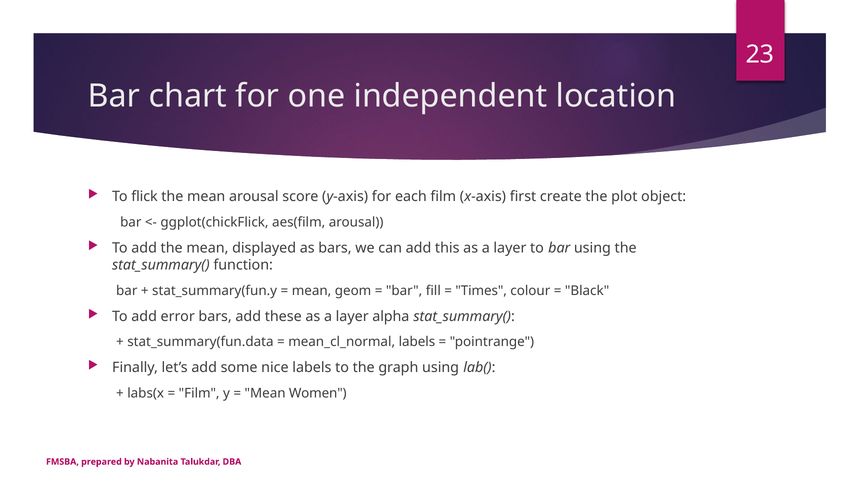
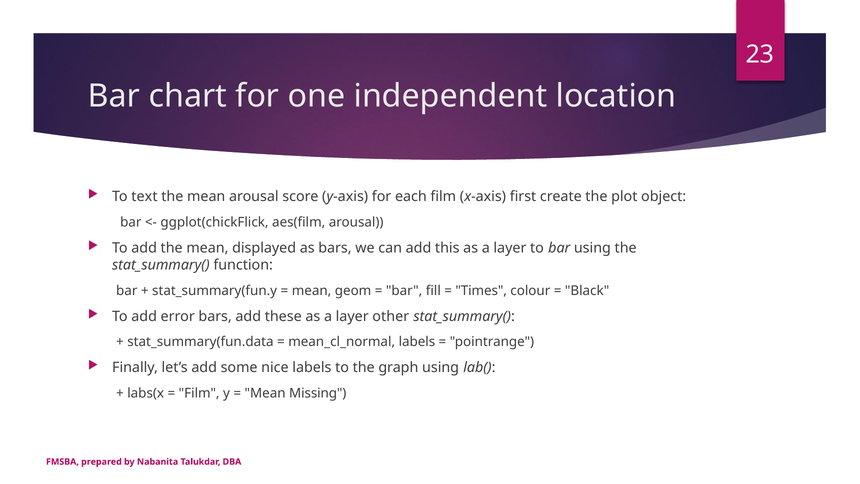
flick: flick -> text
alpha: alpha -> other
Women: Women -> Missing
